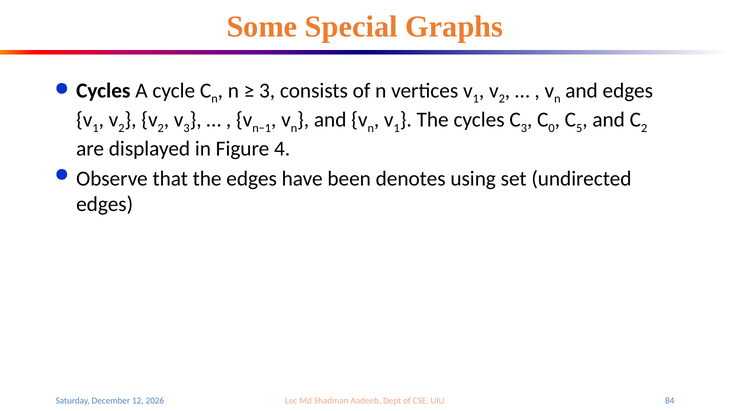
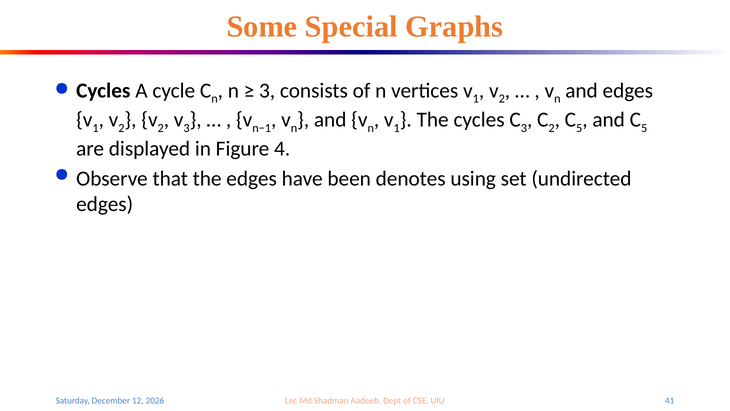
0 at (552, 128): 0 -> 2
2 at (644, 128): 2 -> 5
84: 84 -> 41
